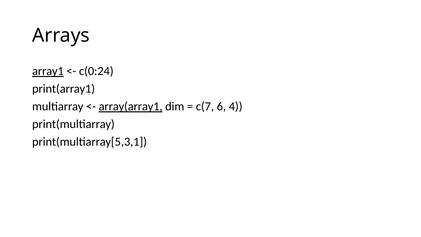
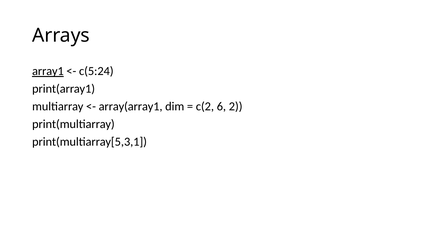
c(0:24: c(0:24 -> c(5:24
array(array1 underline: present -> none
c(7: c(7 -> c(2
4: 4 -> 2
